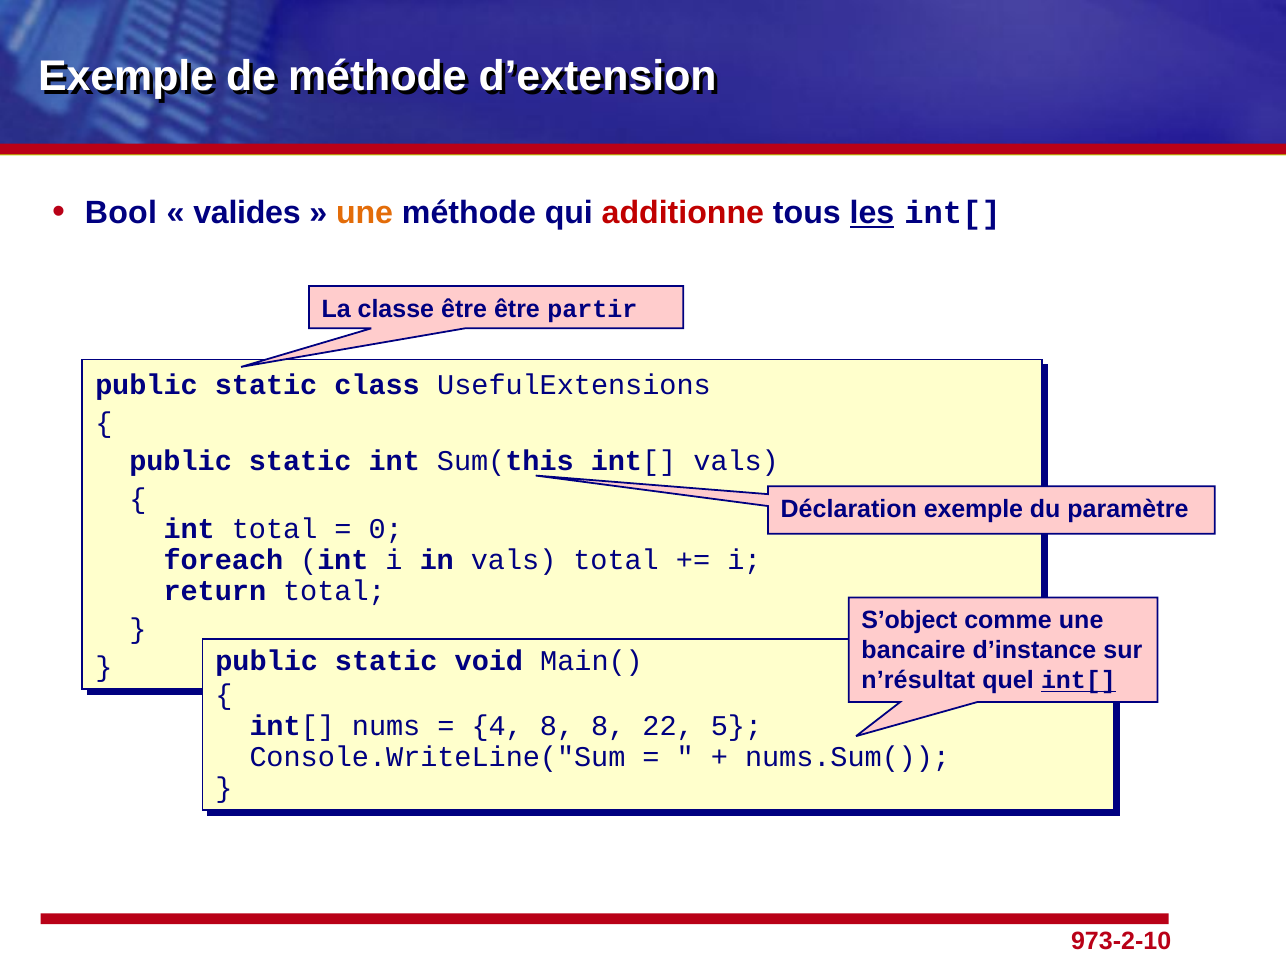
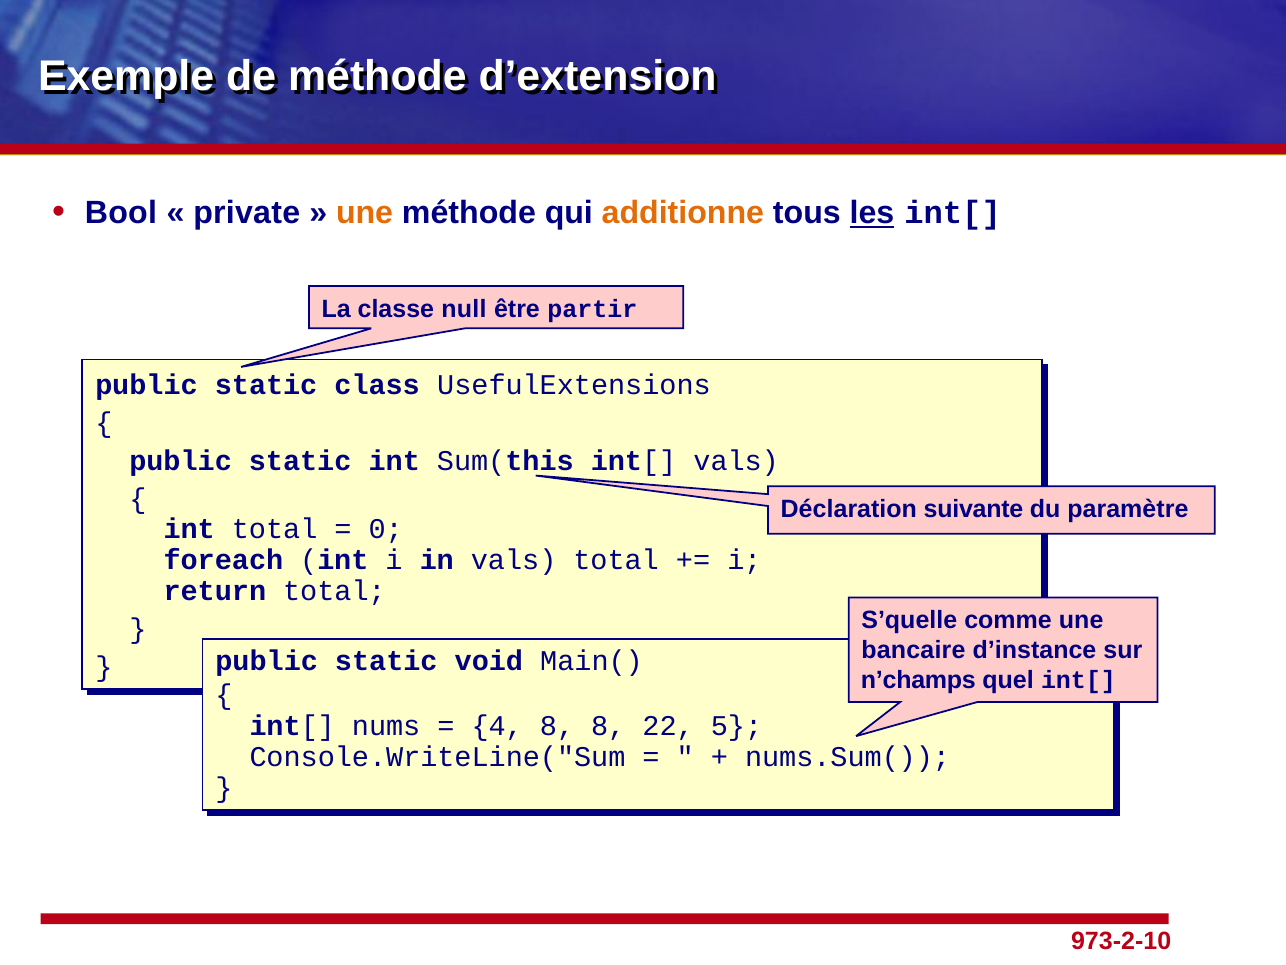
valides: valides -> private
additionne colour: red -> orange
classe être: être -> null
Déclaration exemple: exemple -> suivante
S’object: S’object -> S’quelle
n’résultat: n’résultat -> n’champs
int[ at (1078, 680) underline: present -> none
